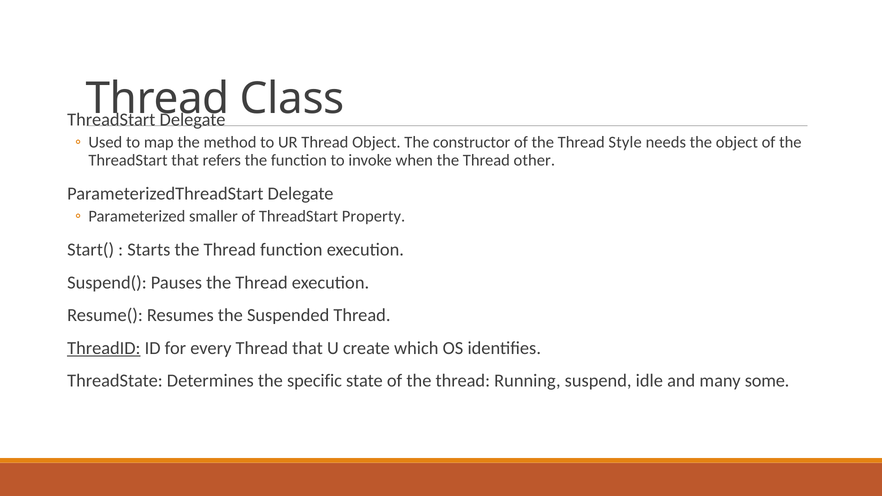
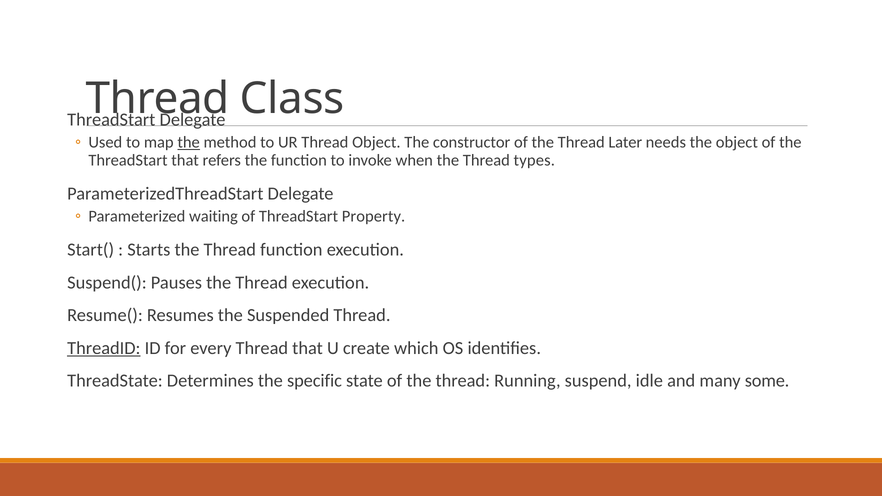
the at (189, 142) underline: none -> present
Style: Style -> Later
other: other -> types
smaller: smaller -> waiting
